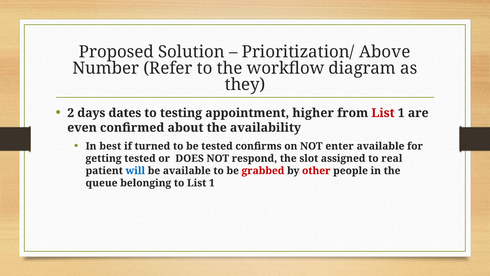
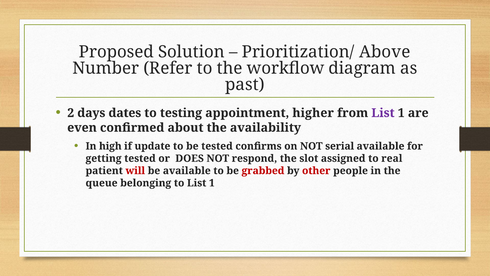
they: they -> past
List at (383, 113) colour: red -> purple
best: best -> high
turned: turned -> update
enter: enter -> serial
will colour: blue -> red
